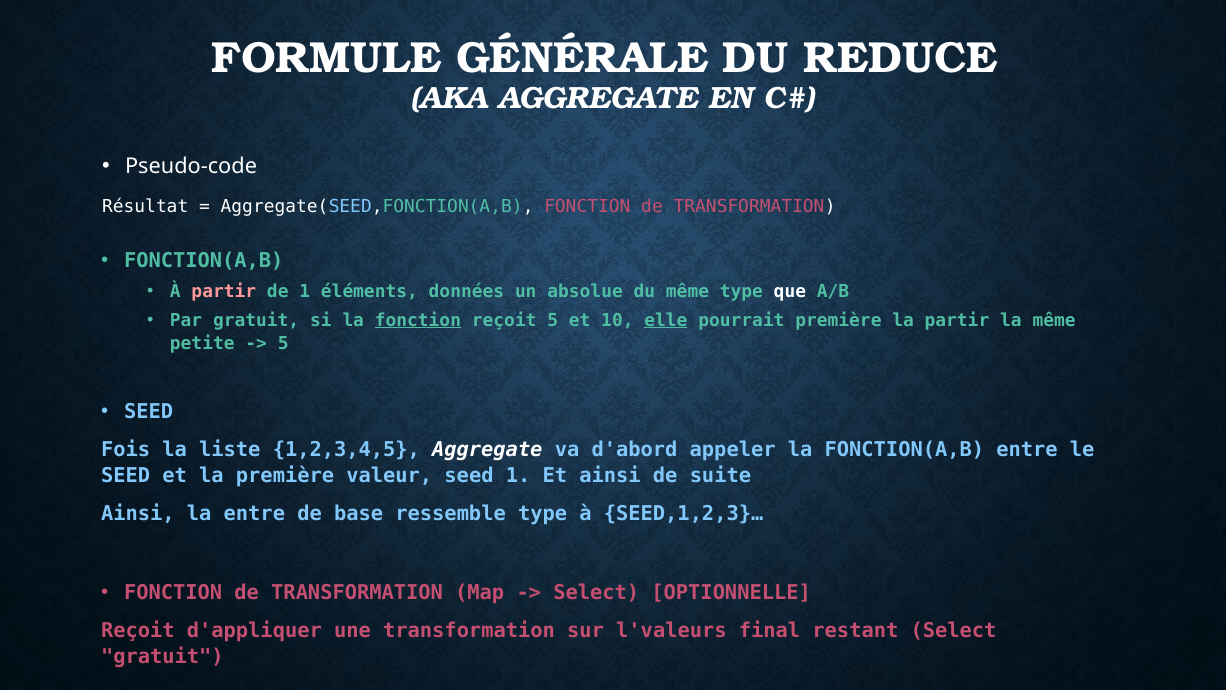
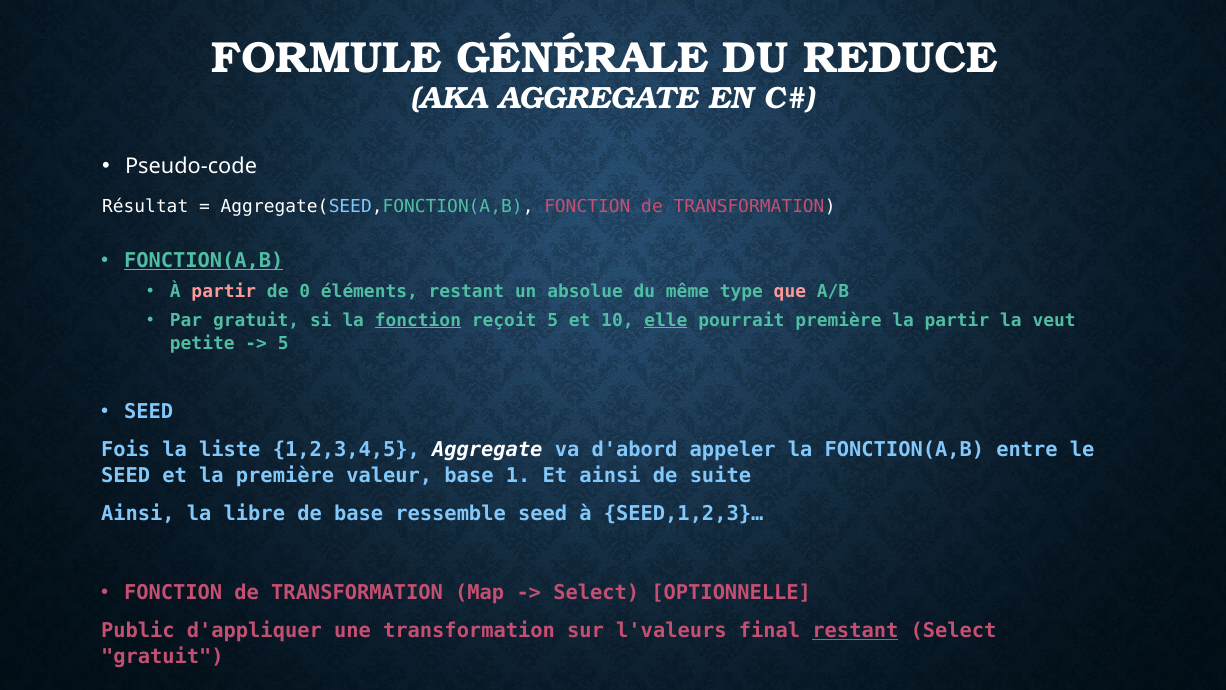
FONCTION(A,B at (204, 261) underline: none -> present
de 1: 1 -> 0
éléments données: données -> restant
que colour: white -> pink
la même: même -> veut
valeur seed: seed -> base
la entre: entre -> libre
ressemble type: type -> seed
Reçoit at (138, 630): Reçoit -> Public
restant at (855, 630) underline: none -> present
